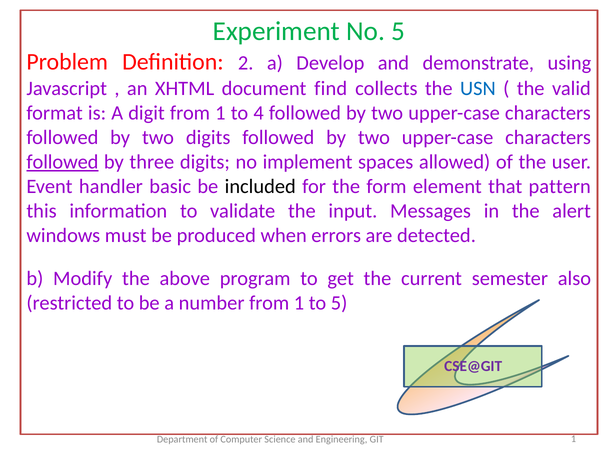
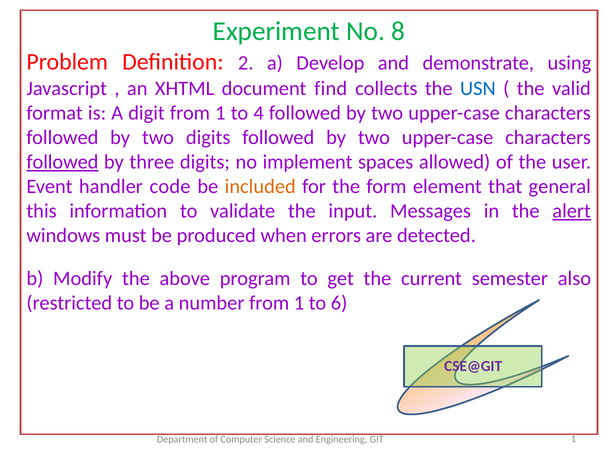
No 5: 5 -> 8
basic: basic -> code
included colour: black -> orange
pattern: pattern -> general
alert underline: none -> present
to 5: 5 -> 6
